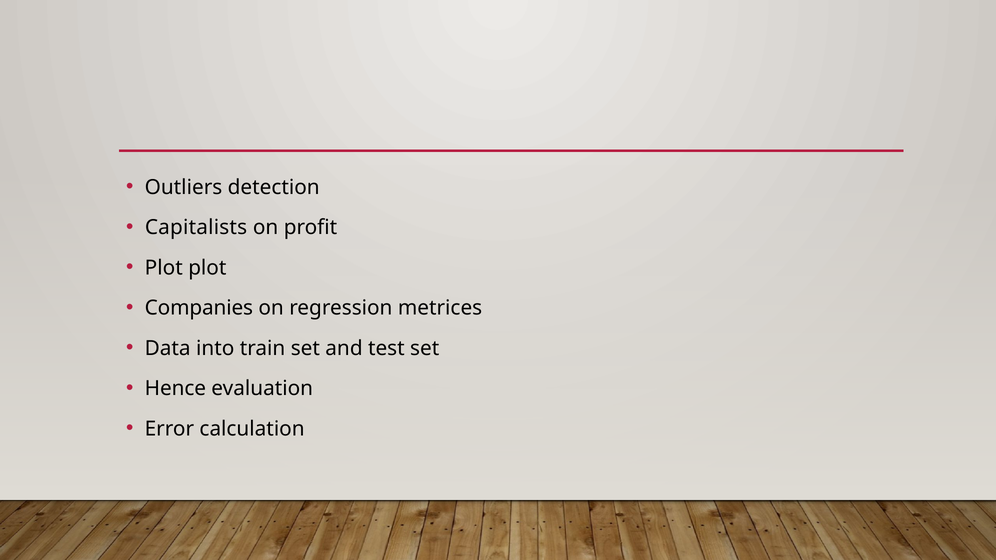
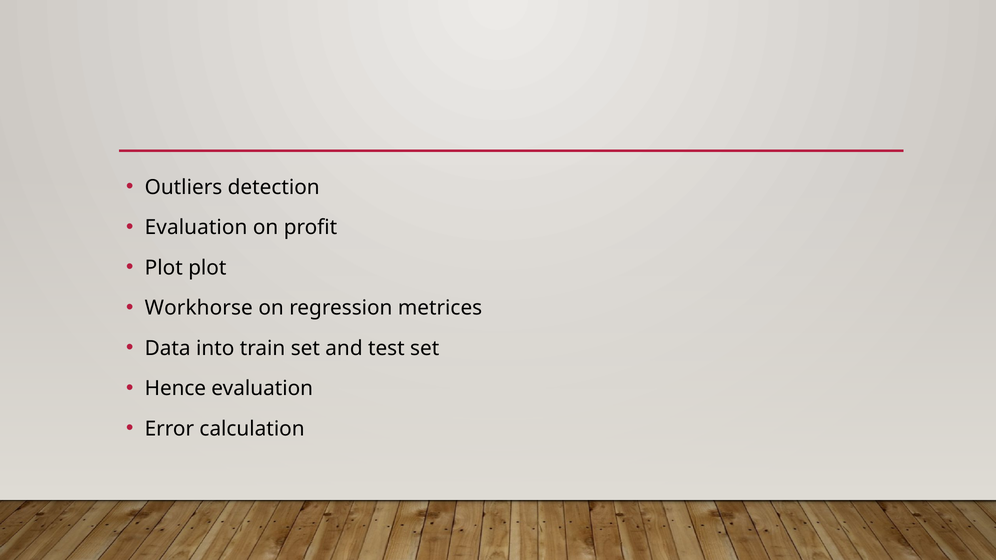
Capitalists at (196, 228): Capitalists -> Evaluation
Companies: Companies -> Workhorse
